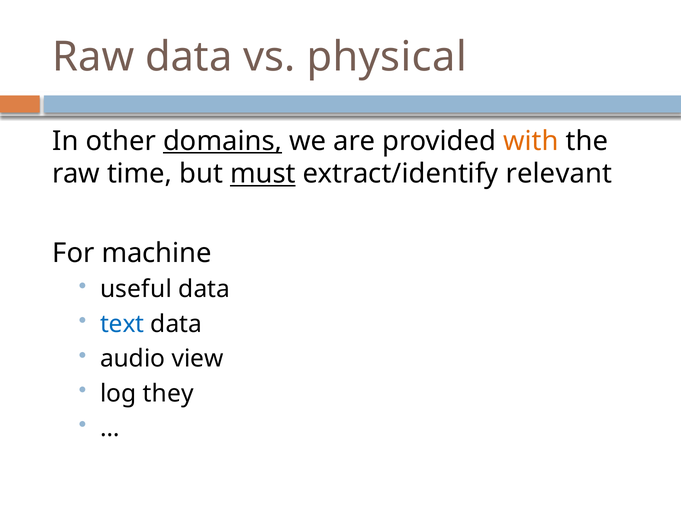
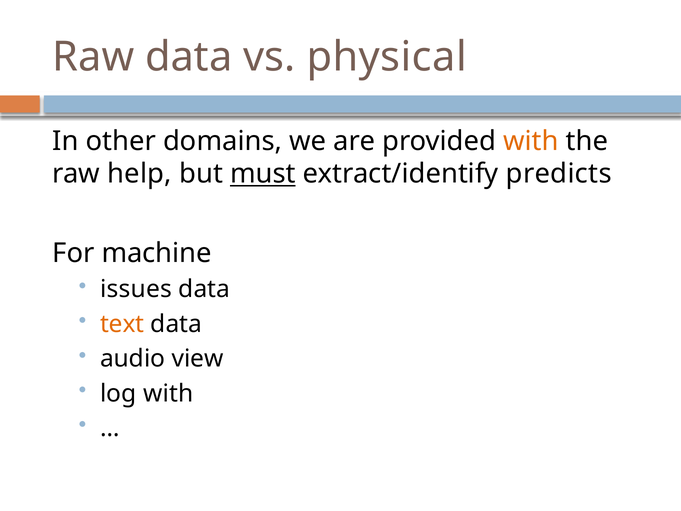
domains underline: present -> none
time: time -> help
relevant: relevant -> predicts
useful: useful -> issues
text colour: blue -> orange
log they: they -> with
